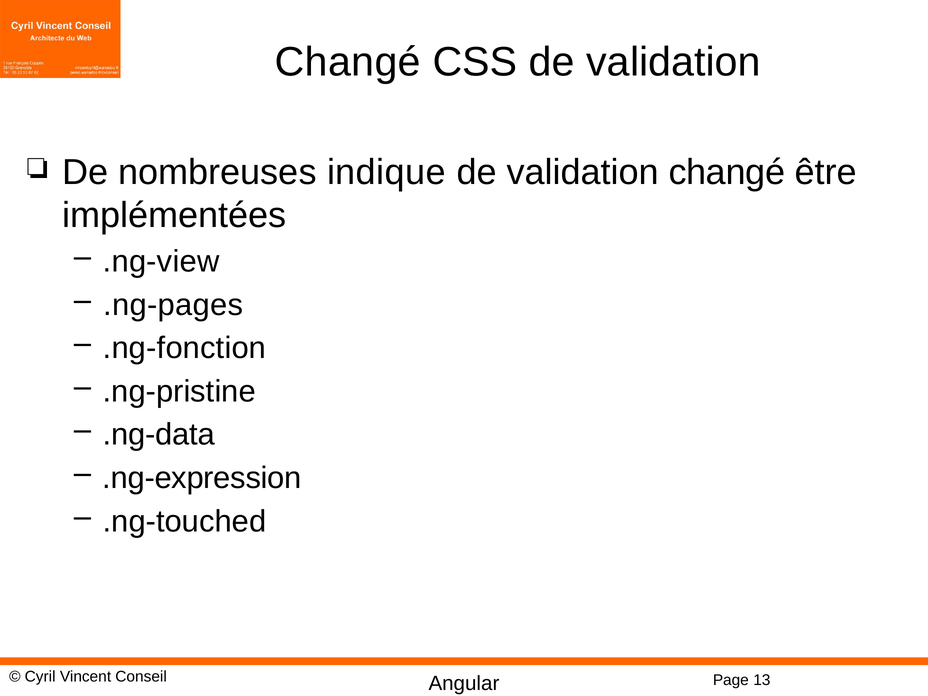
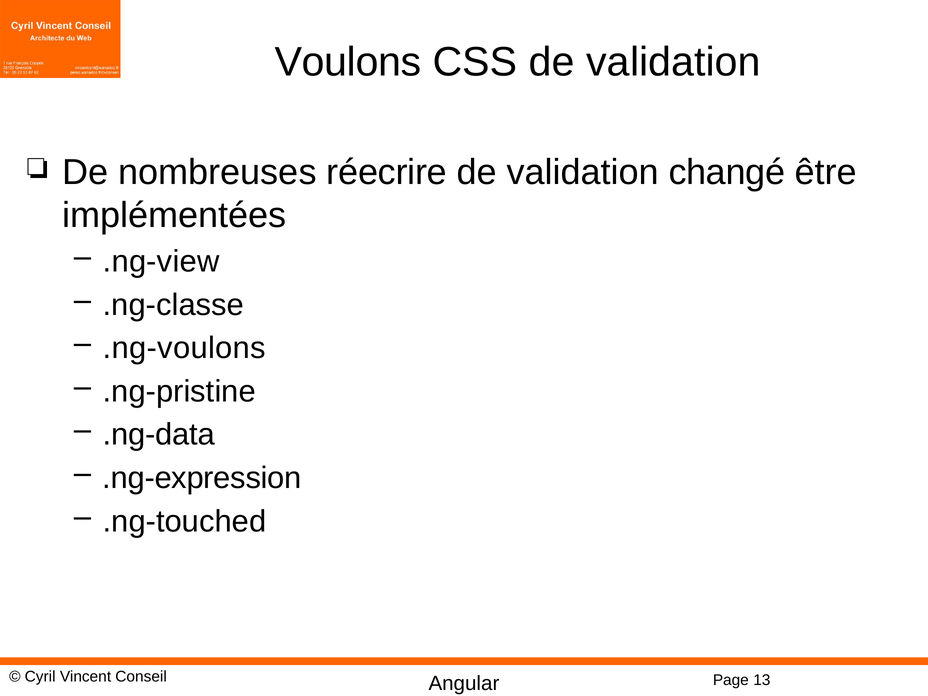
Changé at (348, 62): Changé -> Voulons
indique: indique -> réecrire
.ng-pages: .ng-pages -> .ng-classe
.ng-fonction: .ng-fonction -> .ng-voulons
